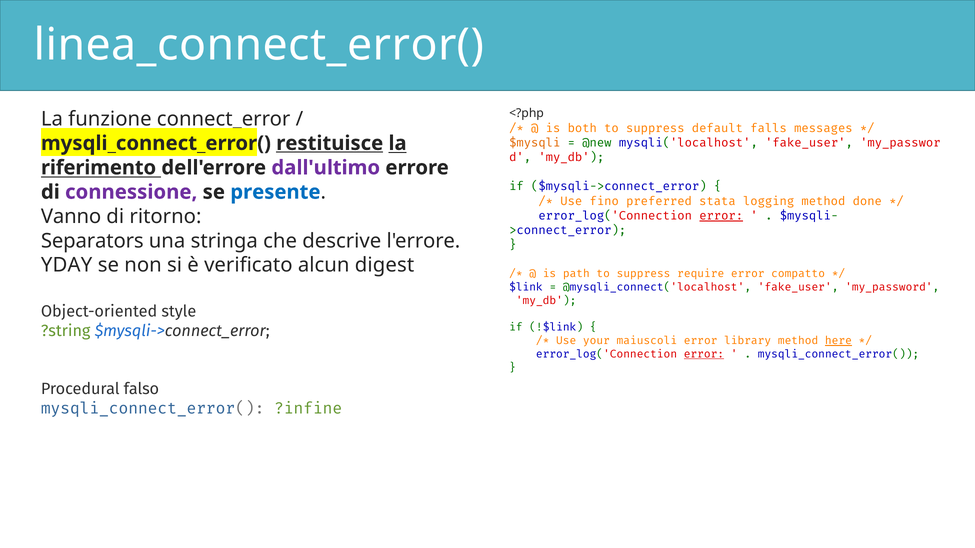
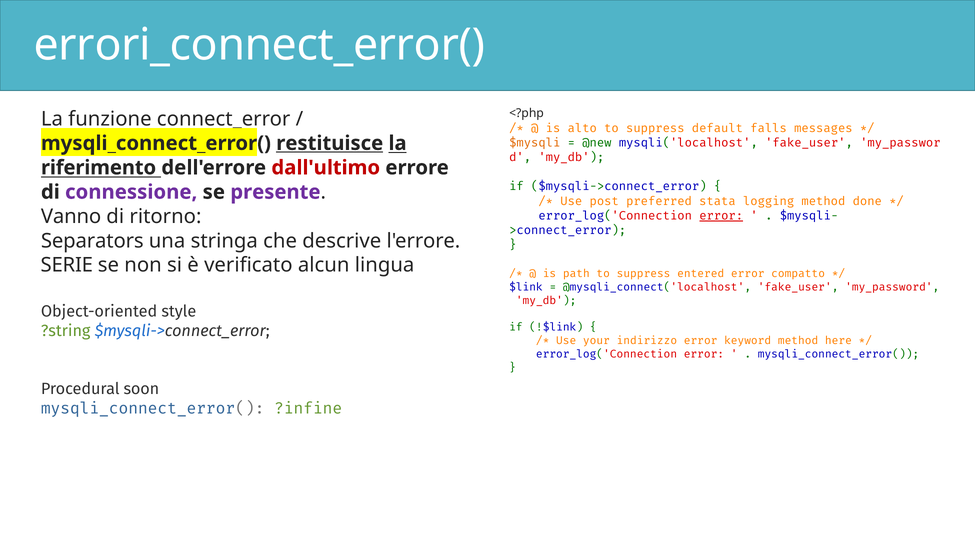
linea_connect_error(: linea_connect_error( -> errori_connect_error(
both: both -> alto
dall'ultimo colour: purple -> red
presente colour: blue -> purple
fino: fino -> post
YDAY: YDAY -> SERIE
digest: digest -> lingua
require: require -> entered
maiuscoli: maiuscoli -> indirizzo
library: library -> keyword
here underline: present -> none
error at (704, 354) underline: present -> none
falso: falso -> soon
